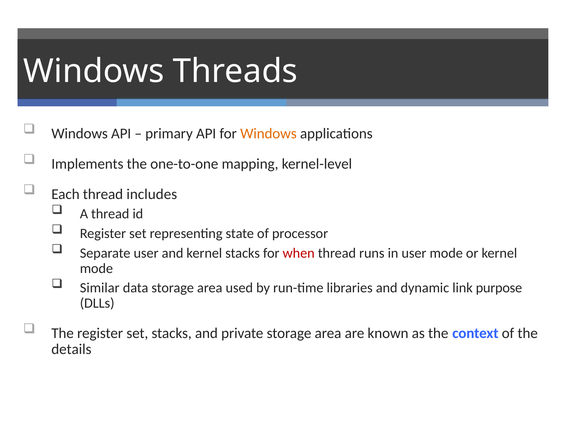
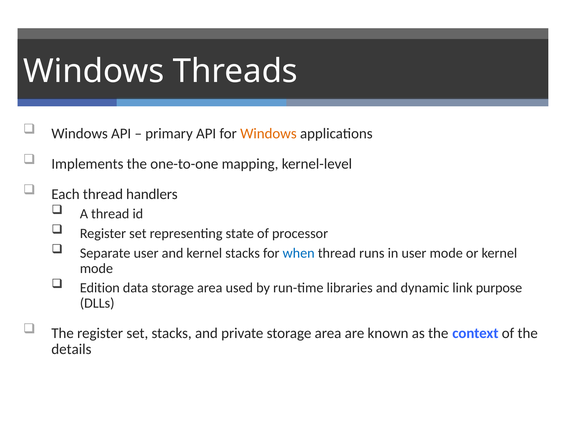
includes: includes -> handlers
when colour: red -> blue
Similar: Similar -> Edition
